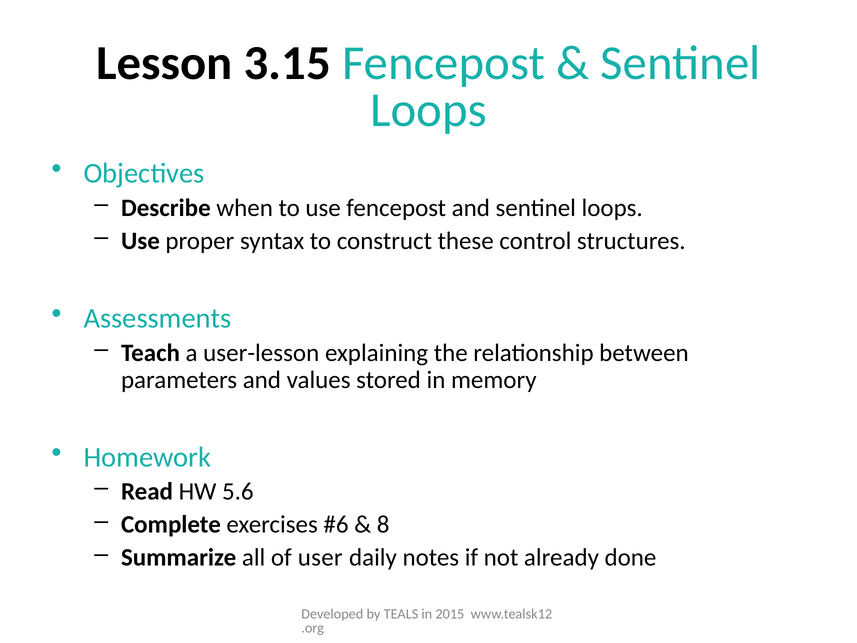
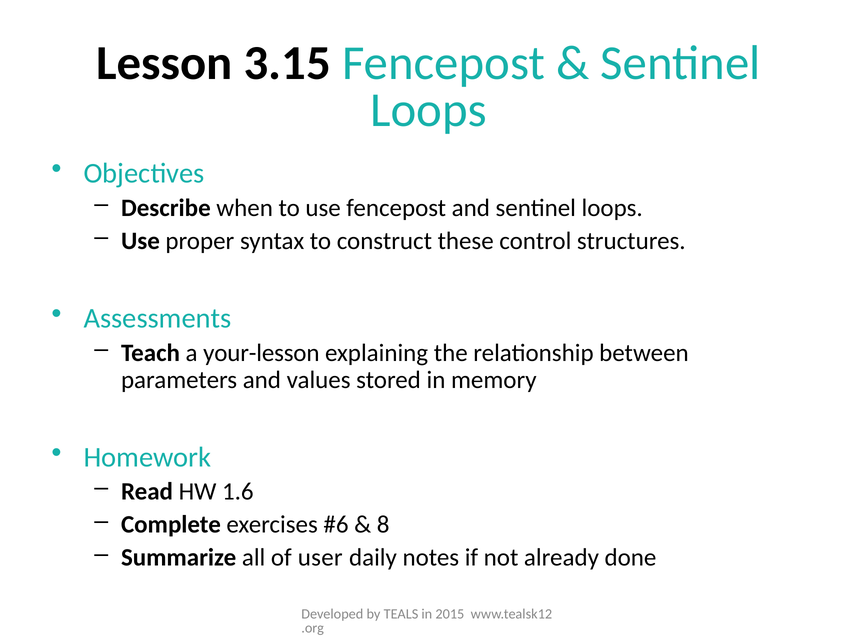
user-lesson: user-lesson -> your-lesson
5.6: 5.6 -> 1.6
